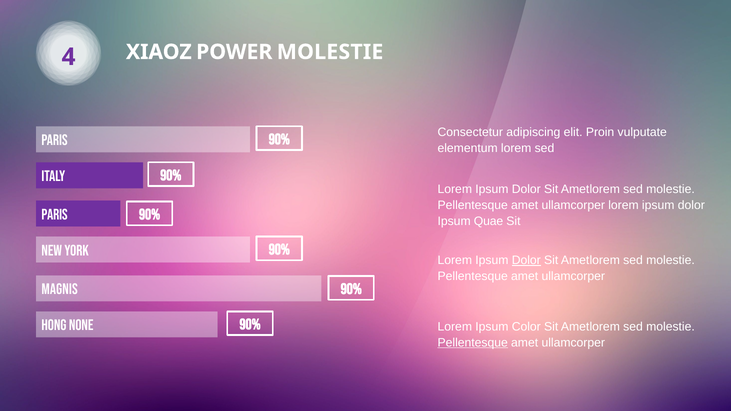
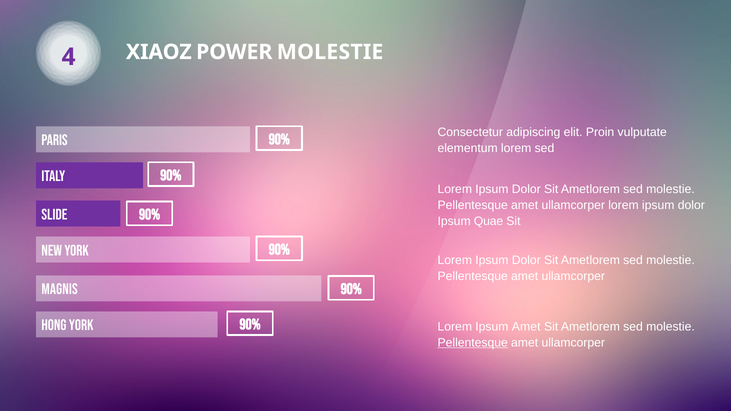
PARIS at (55, 215): PARIS -> SLIDE
Dolor at (526, 260) underline: present -> none
HONG NONE: NONE -> YORK
Ipsum Color: Color -> Amet
